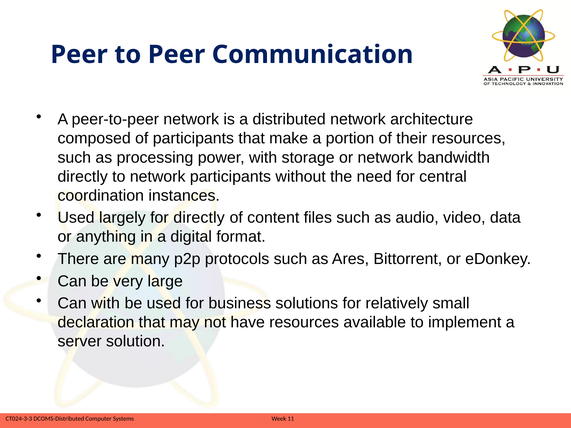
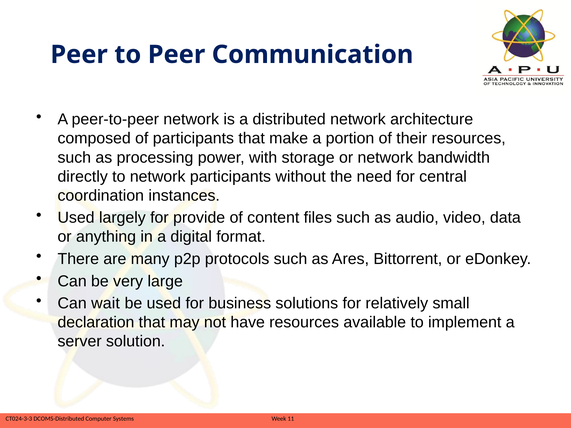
for directly: directly -> provide
Can with: with -> wait
